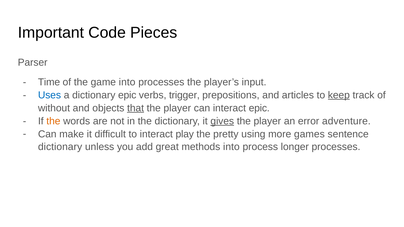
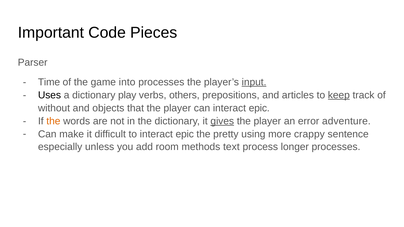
input underline: none -> present
Uses colour: blue -> black
dictionary epic: epic -> play
trigger: trigger -> others
that underline: present -> none
to interact play: play -> epic
games: games -> crappy
dictionary at (60, 147): dictionary -> especially
great: great -> room
methods into: into -> text
